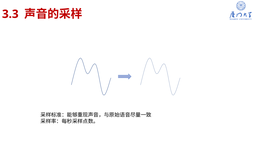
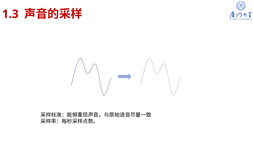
3.3: 3.3 -> 1.3
